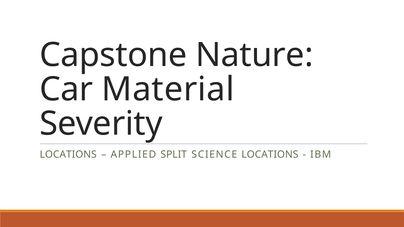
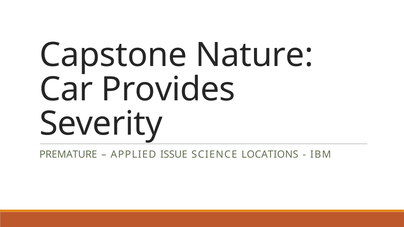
Material: Material -> Provides
LOCATIONS at (68, 155): LOCATIONS -> PREMATURE
SPLIT: SPLIT -> ISSUE
